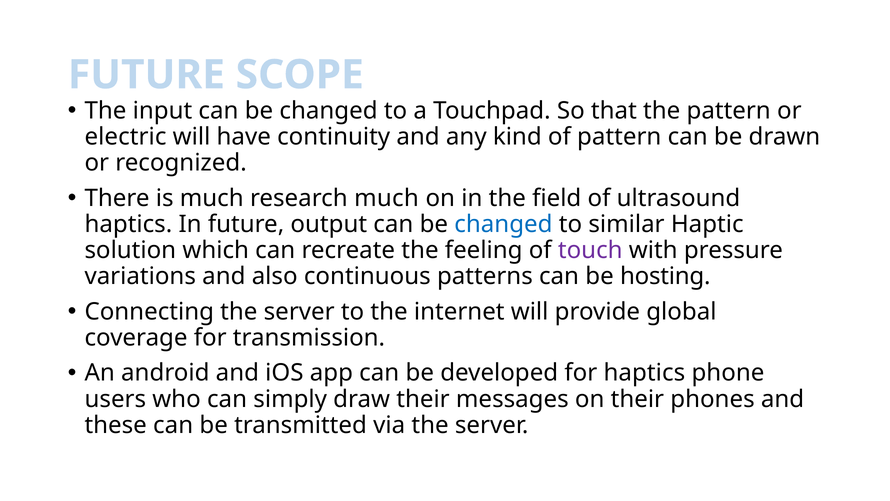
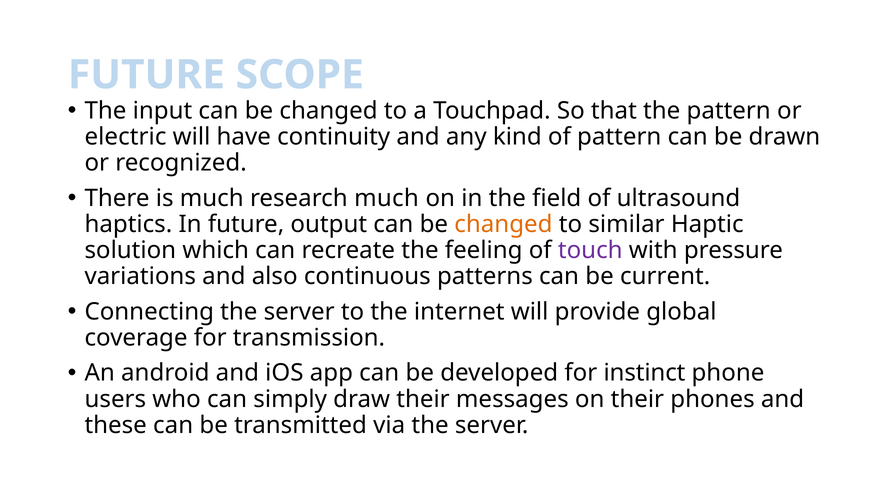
changed at (503, 224) colour: blue -> orange
hosting: hosting -> current
for haptics: haptics -> instinct
